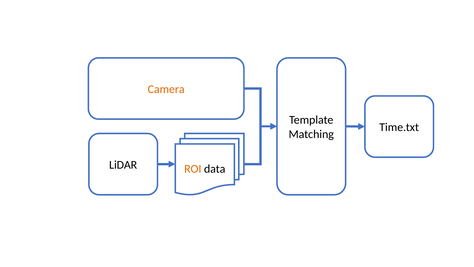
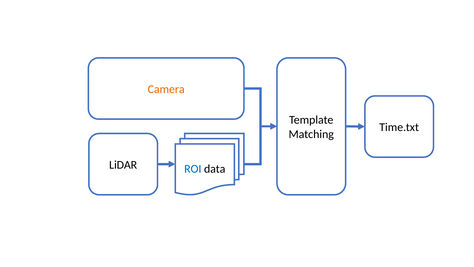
ROI colour: orange -> blue
